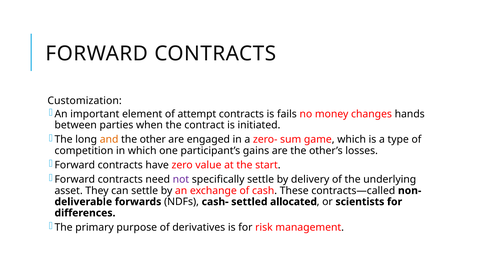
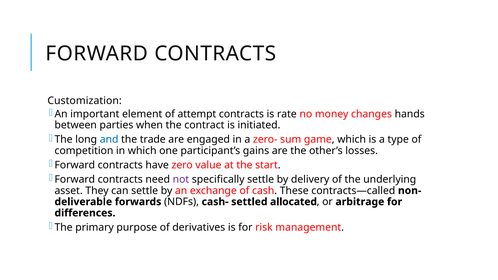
fails: fails -> rate
and colour: orange -> blue
other: other -> trade
scientists: scientists -> arbitrage
